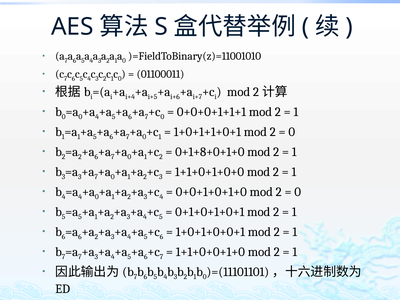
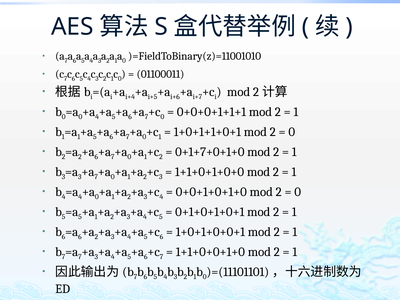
0+1+8+0+1+0: 0+1+8+0+1+0 -> 0+1+7+0+1+0
